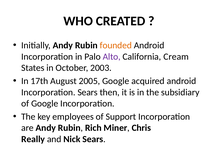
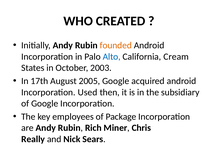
Alto colour: purple -> blue
Incorporation Sears: Sears -> Used
Support: Support -> Package
